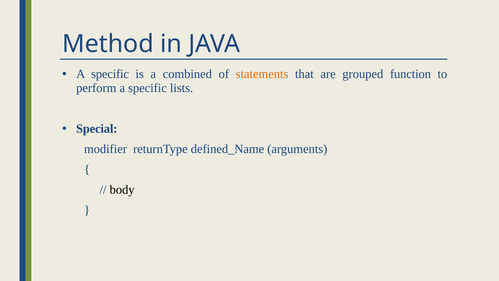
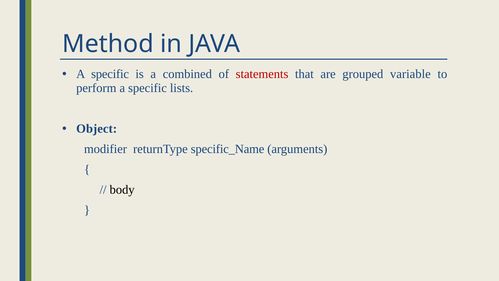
statements colour: orange -> red
function: function -> variable
Special: Special -> Object
defined_Name: defined_Name -> specific_Name
